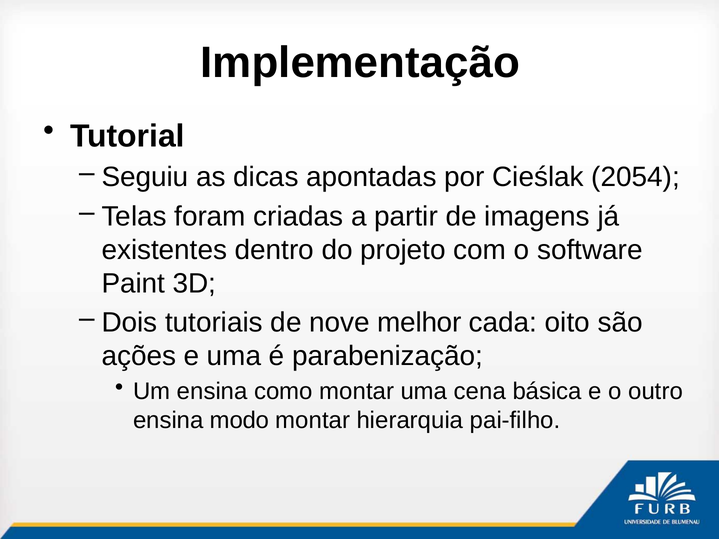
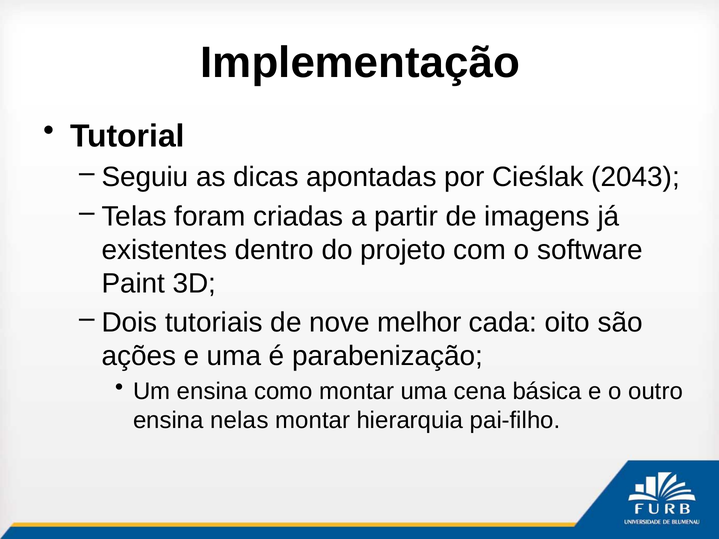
2054: 2054 -> 2043
modo: modo -> nelas
